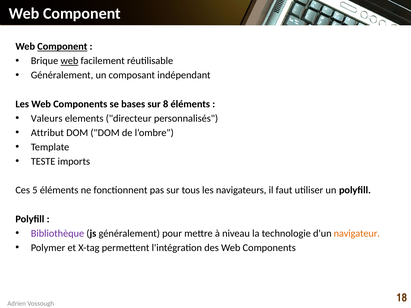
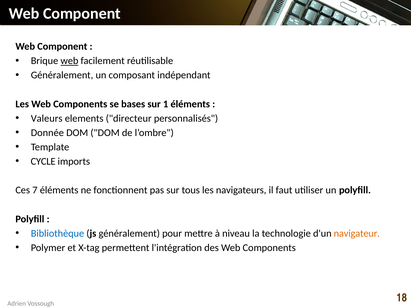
Component at (62, 47) underline: present -> none
8: 8 -> 1
Attribut: Attribut -> Donnée
TESTE: TESTE -> CYCLE
5: 5 -> 7
Bibliothèque colour: purple -> blue
